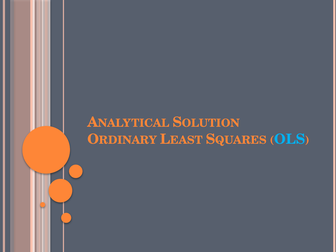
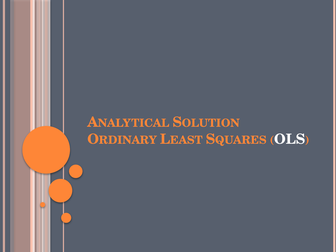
OLS colour: light blue -> white
